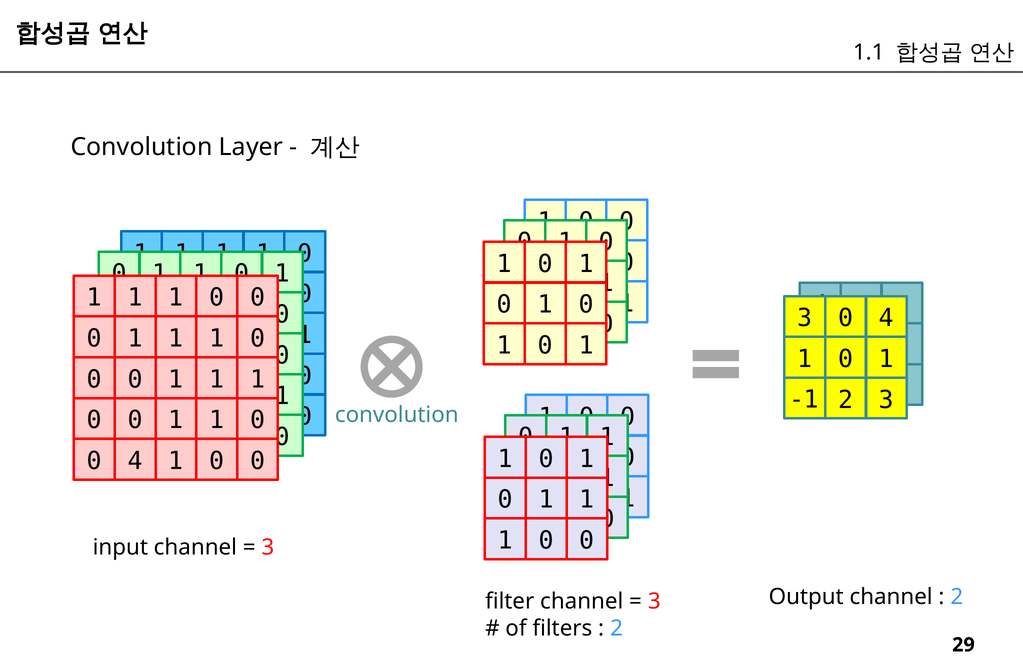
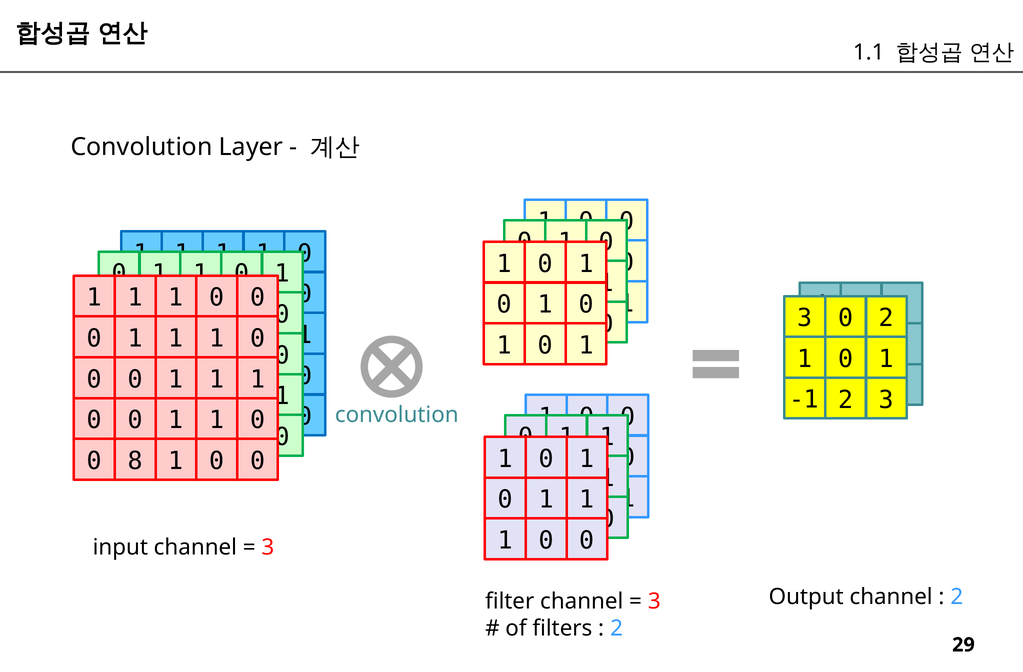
3 0 4: 4 -> 2
4 at (135, 461): 4 -> 8
